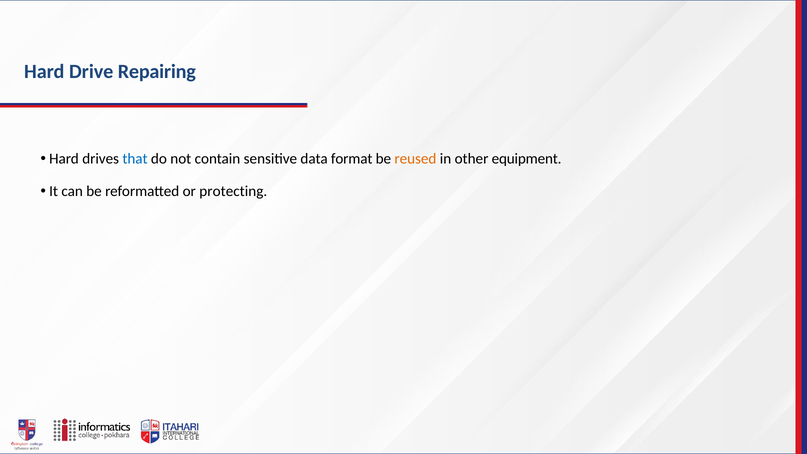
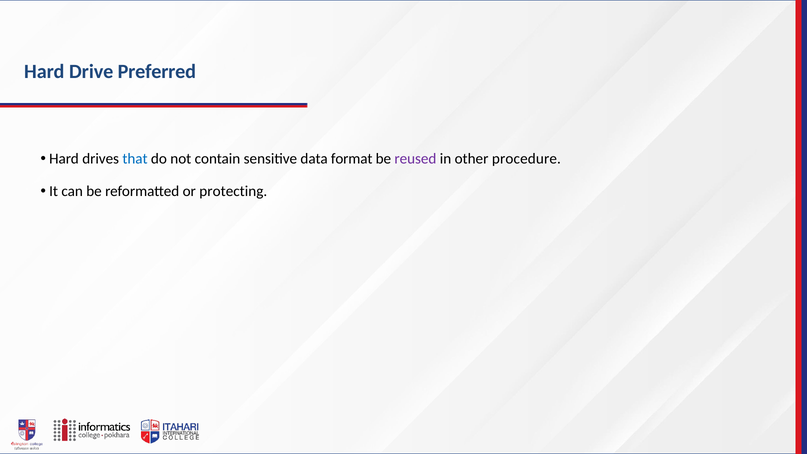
Repairing: Repairing -> Preferred
reused colour: orange -> purple
equipment: equipment -> procedure
